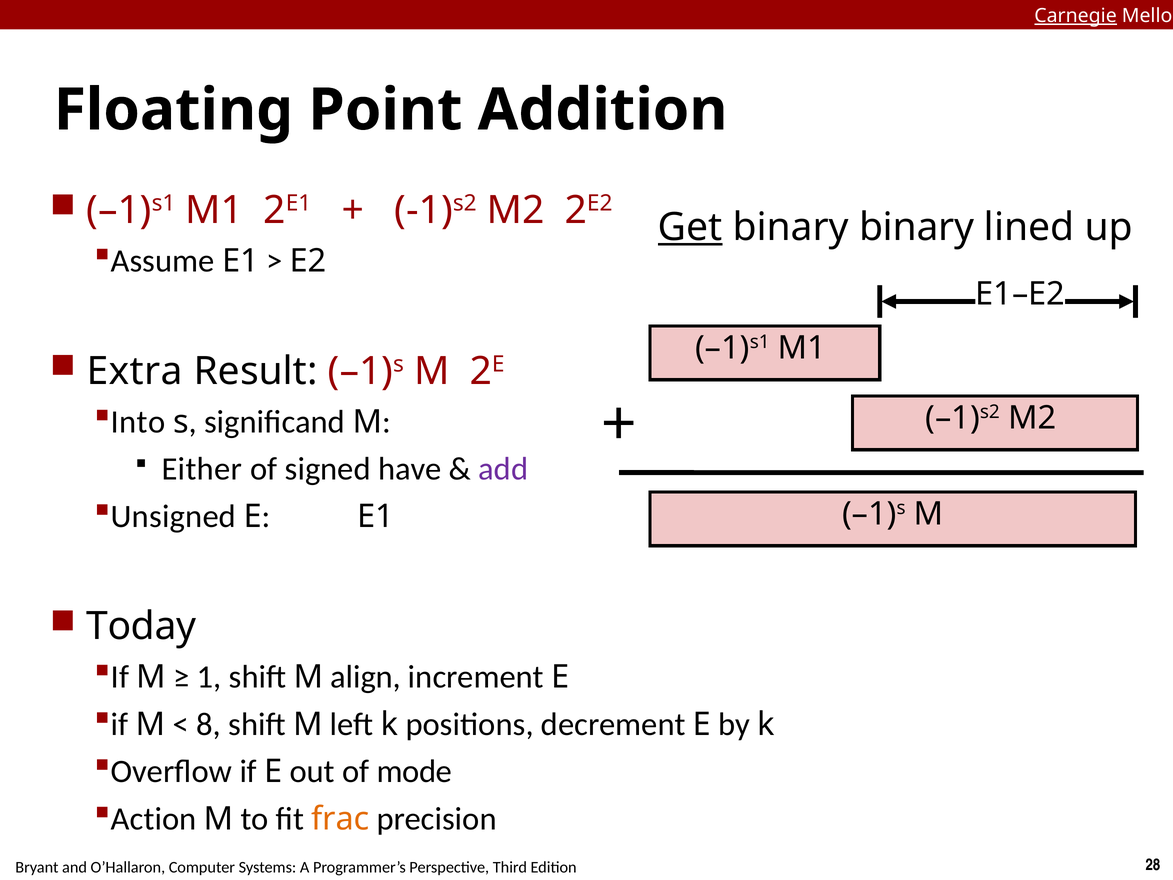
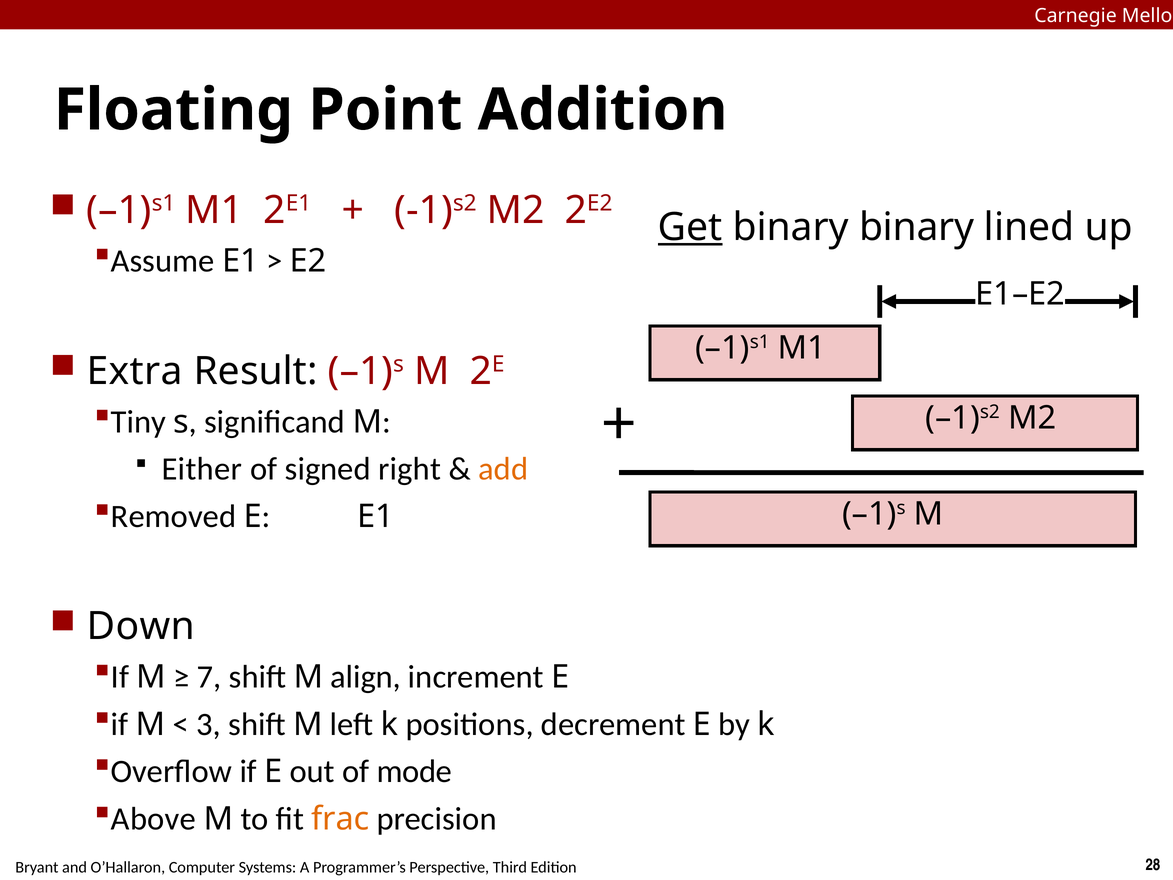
Carnegie underline: present -> none
Into: Into -> Tiny
have: have -> right
add colour: purple -> orange
Unsigned: Unsigned -> Removed
Today: Today -> Down
1: 1 -> 7
8: 8 -> 3
Action: Action -> Above
